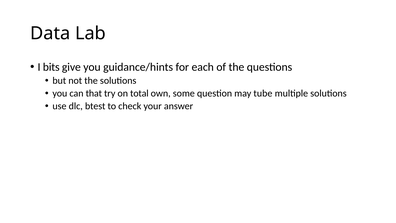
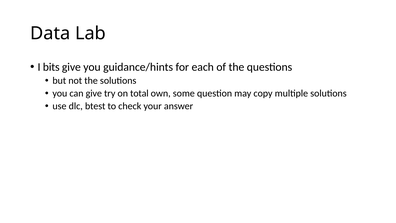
can that: that -> give
tube: tube -> copy
